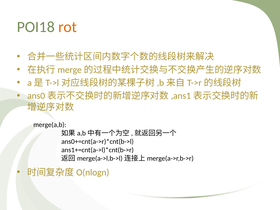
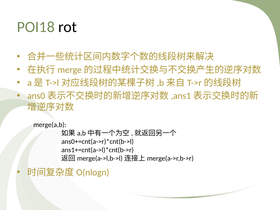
rot colour: orange -> black
